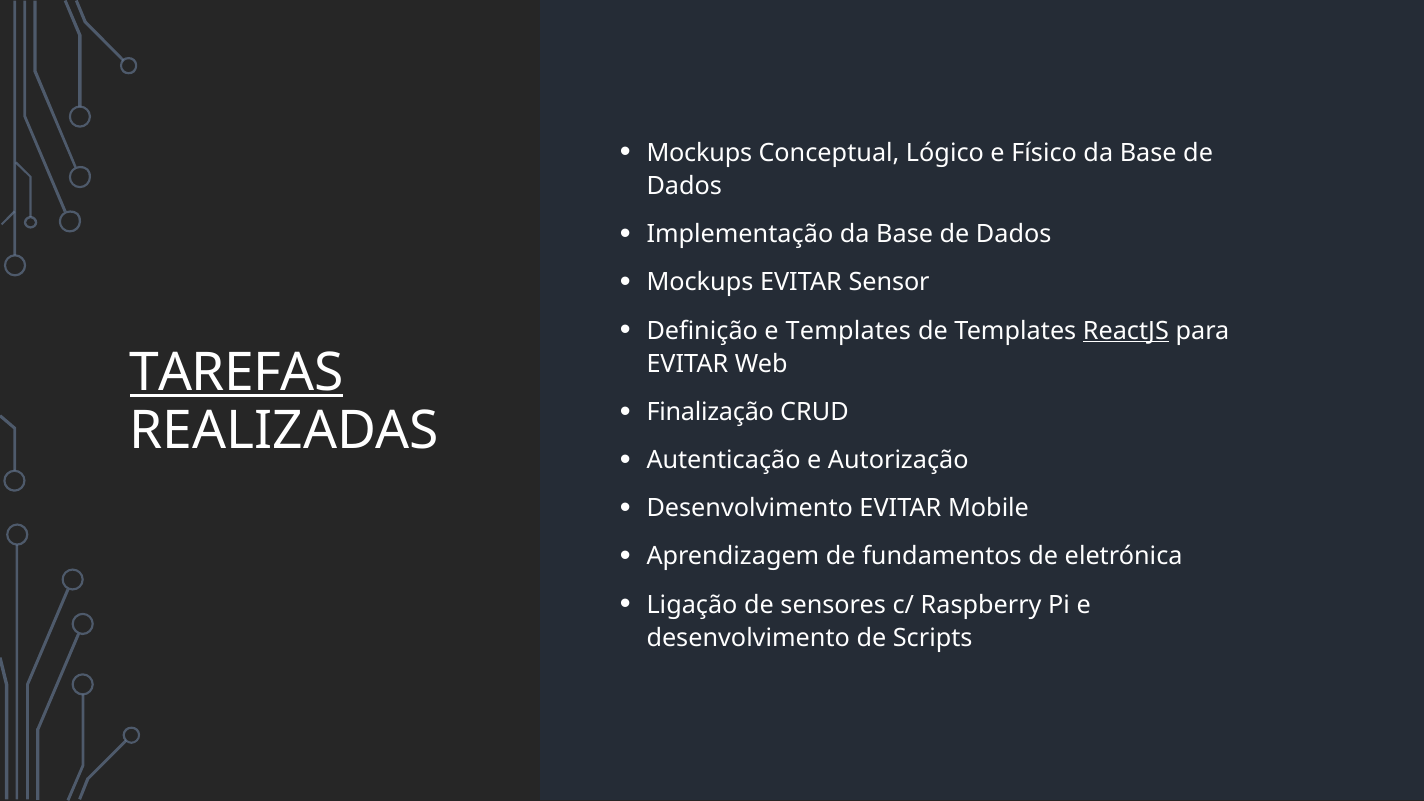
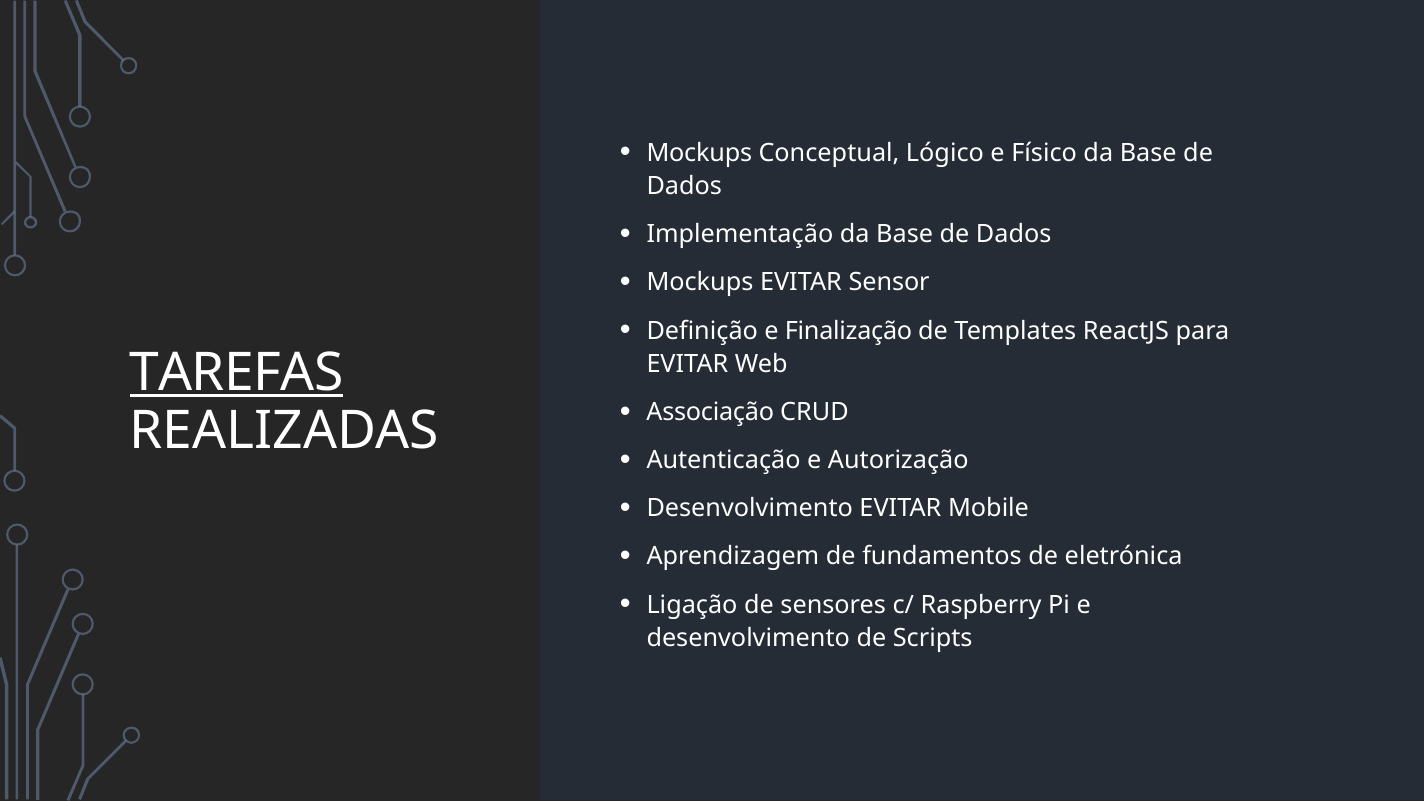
e Templates: Templates -> Finalização
ReactJS underline: present -> none
Finalização: Finalização -> Associação
